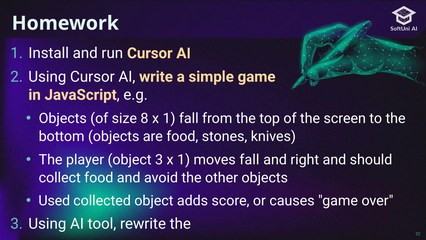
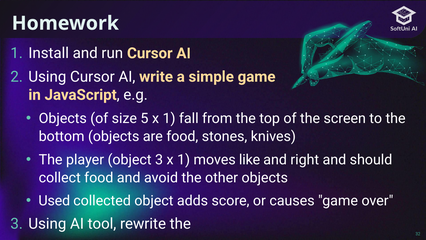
8: 8 -> 5
moves fall: fall -> like
